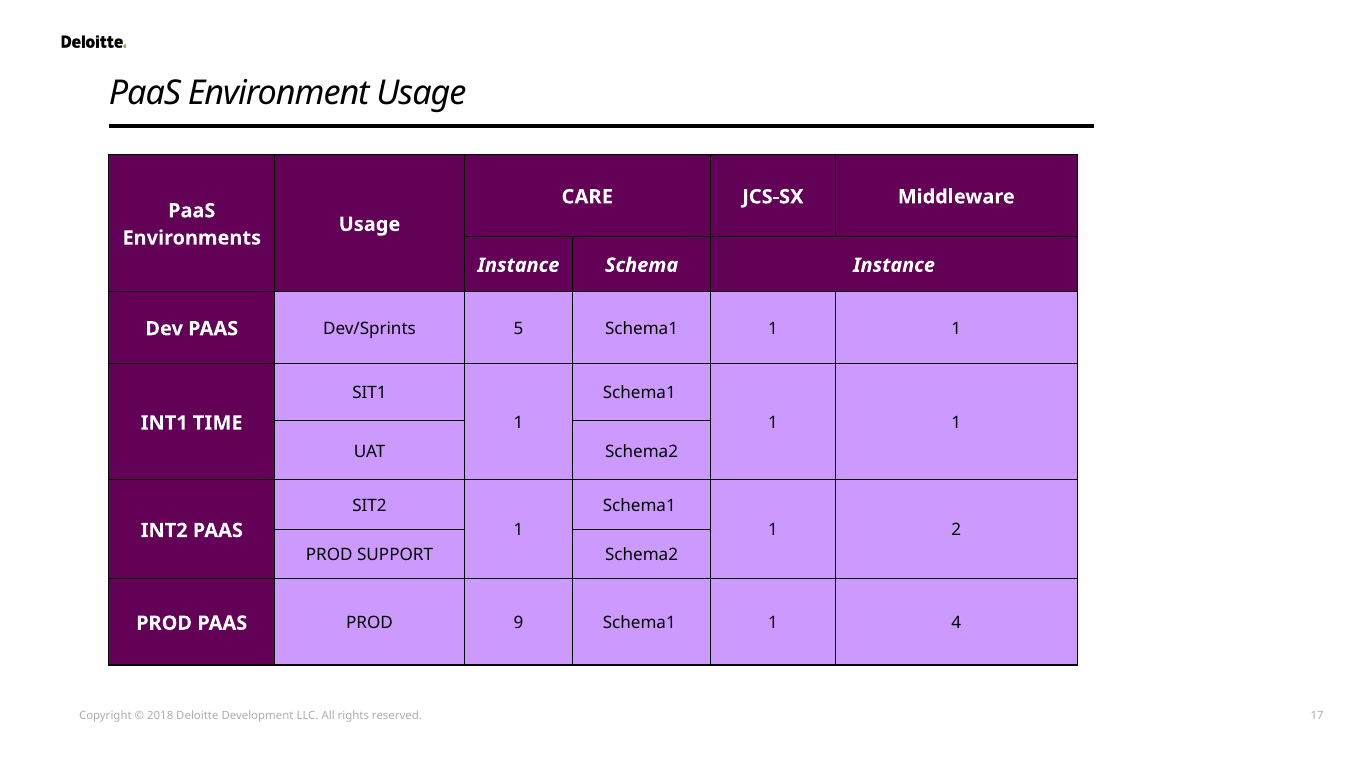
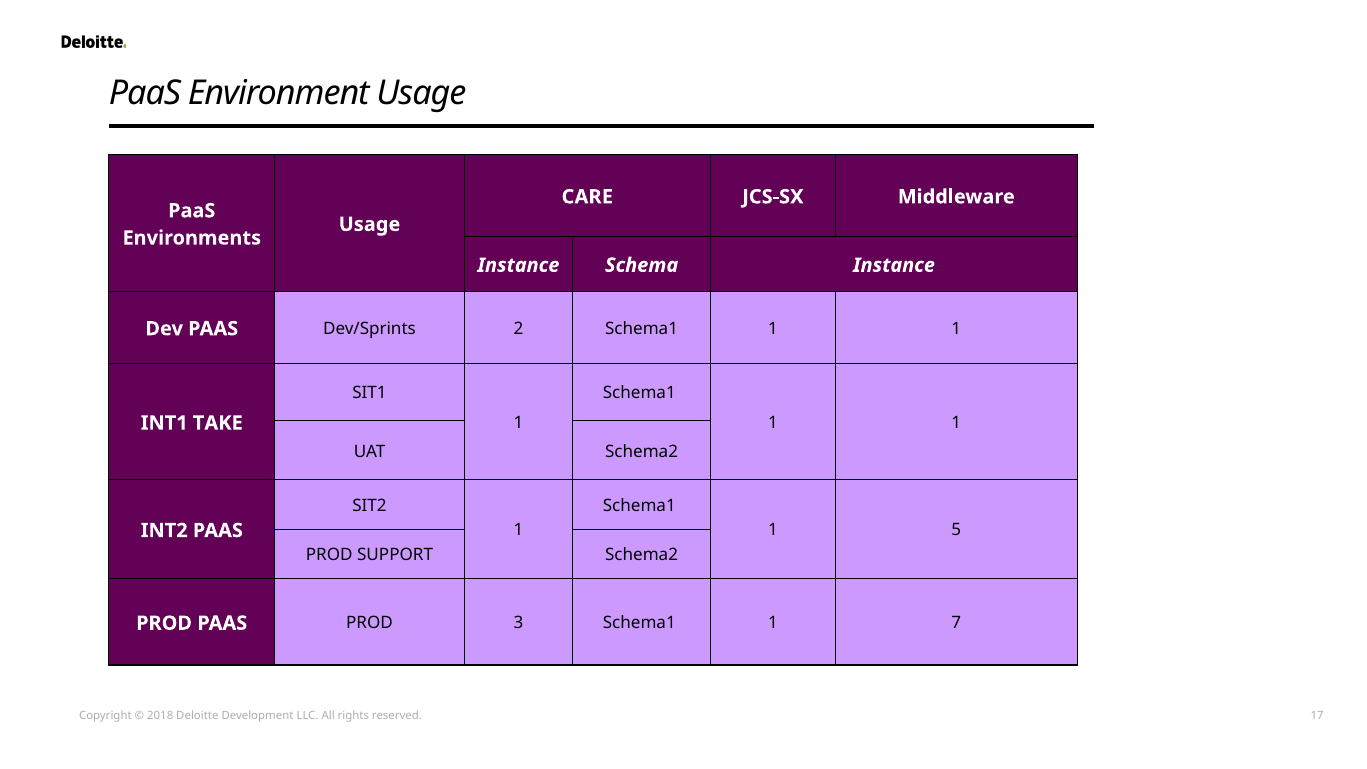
5: 5 -> 2
TIME: TIME -> TAKE
2: 2 -> 5
9: 9 -> 3
4: 4 -> 7
